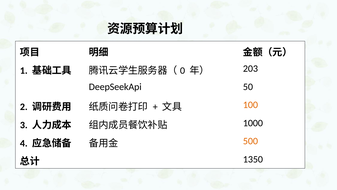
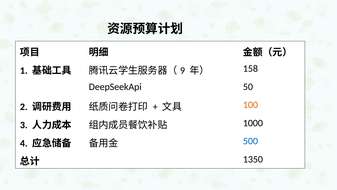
0: 0 -> 9
203: 203 -> 158
500 colour: orange -> blue
